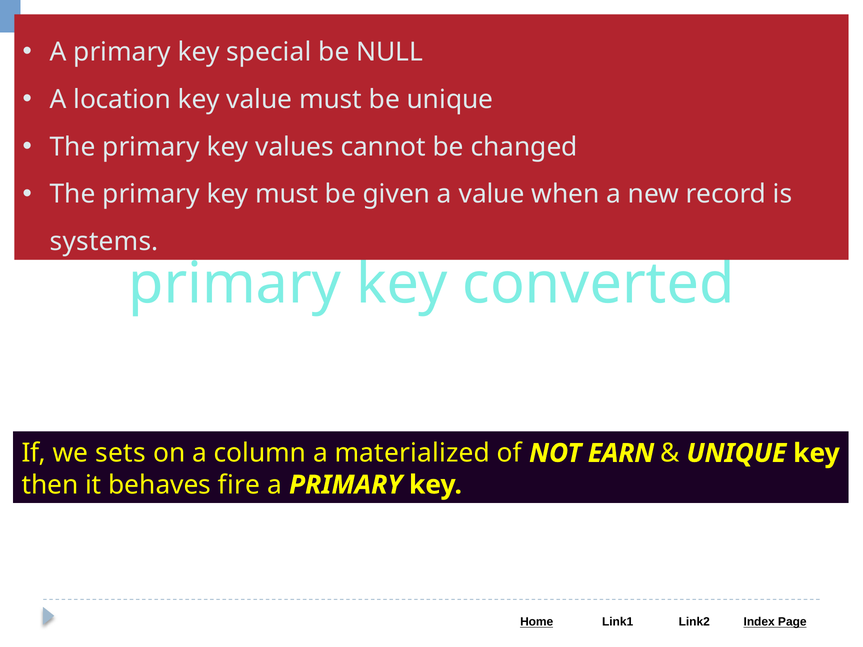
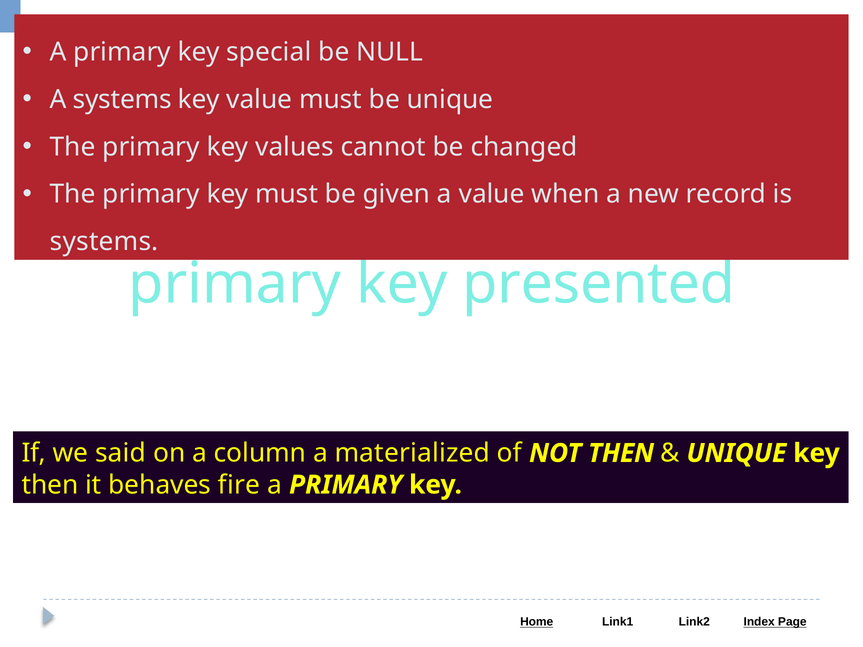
A location: location -> systems
converted: converted -> presented
sets: sets -> said
NOT EARN: EARN -> THEN
